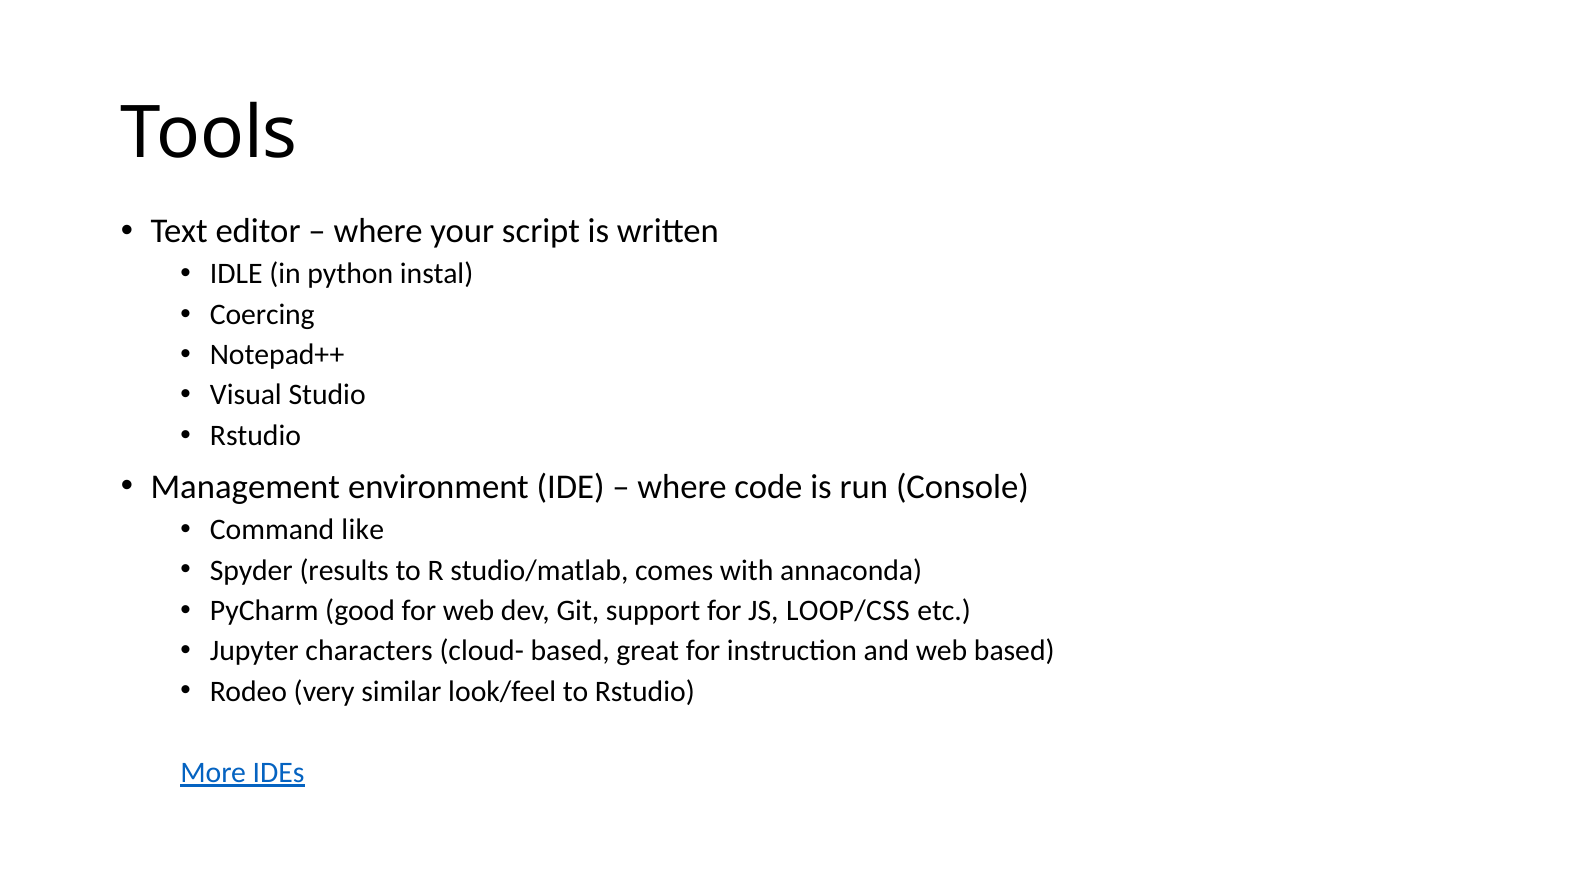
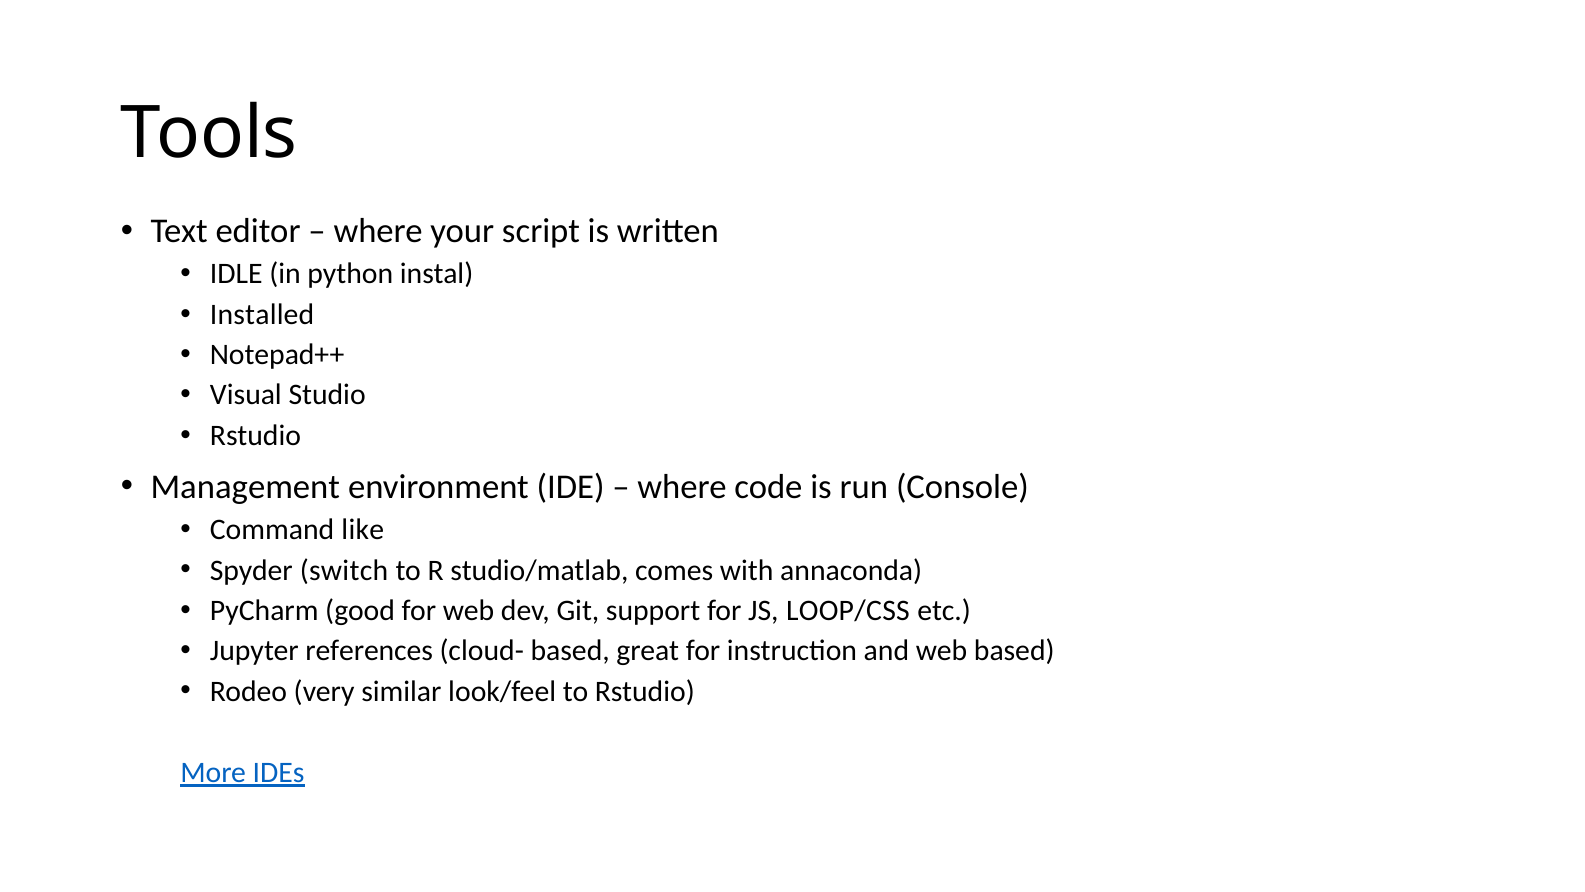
Coercing: Coercing -> Installed
results: results -> switch
characters: characters -> references
